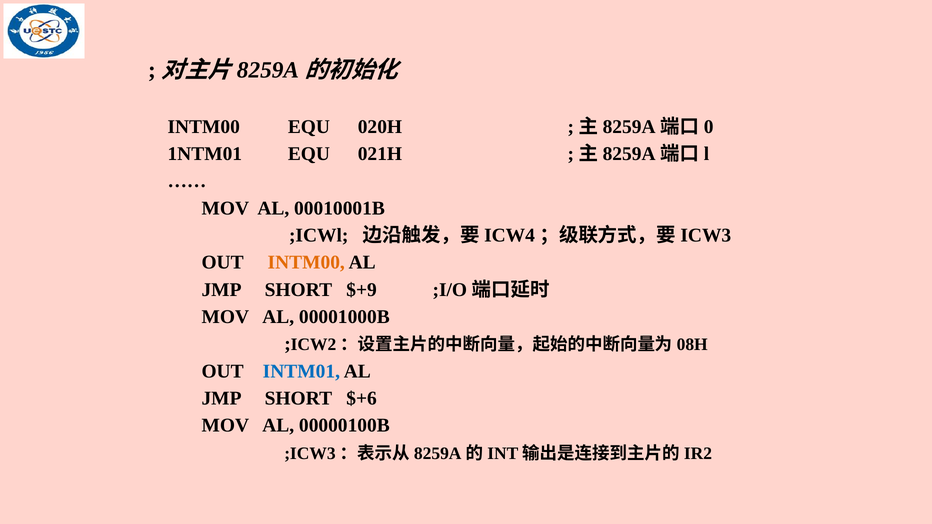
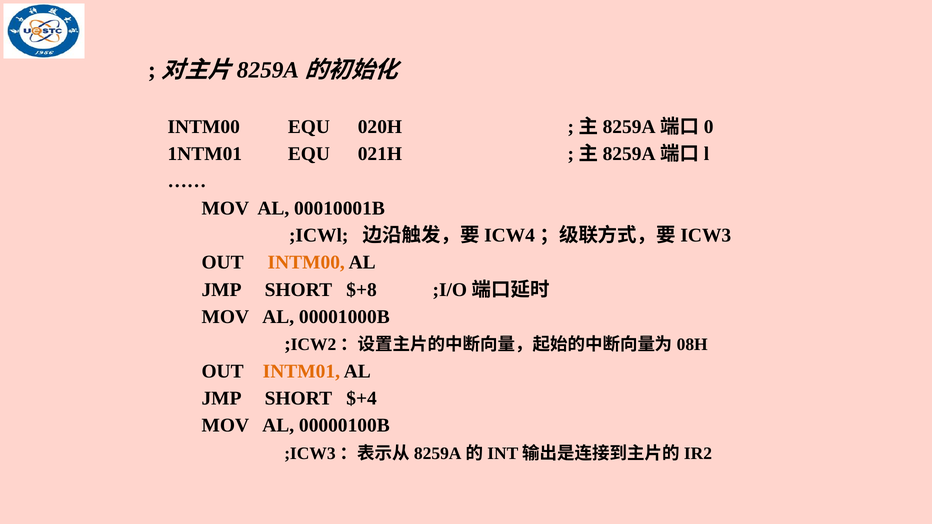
$+9: $+9 -> $+8
INTM01 colour: blue -> orange
$+6: $+6 -> $+4
